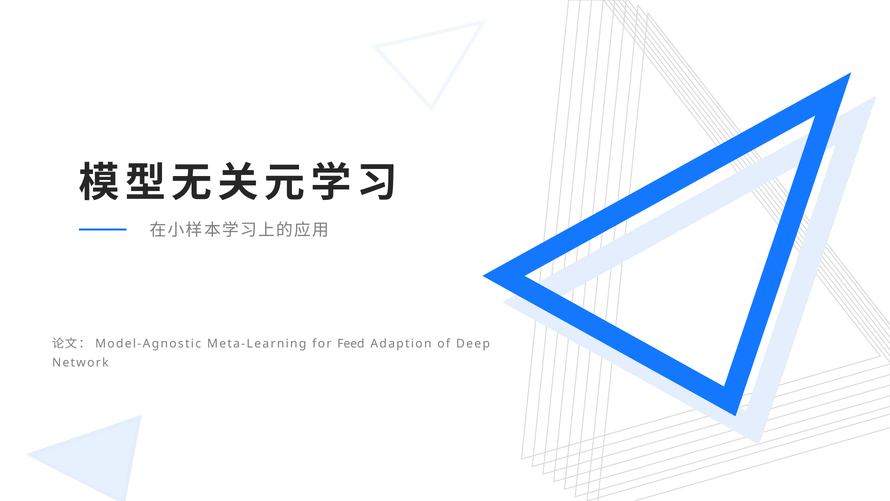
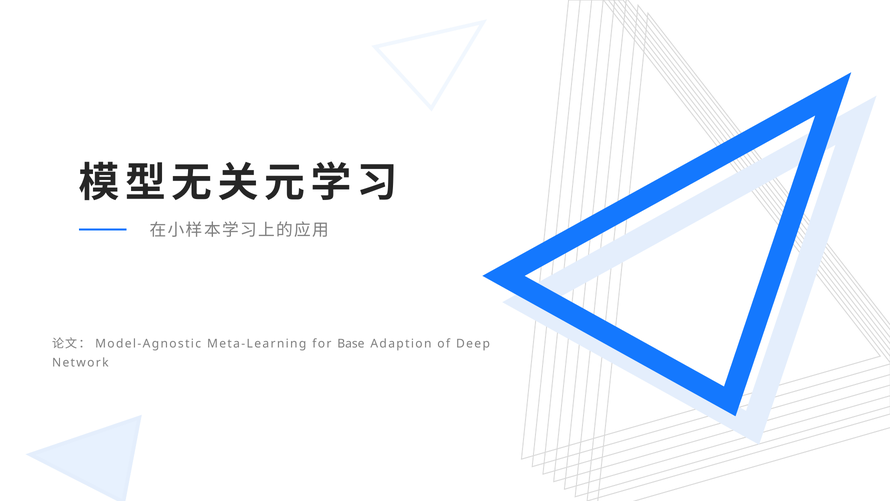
Feed: Feed -> Base
